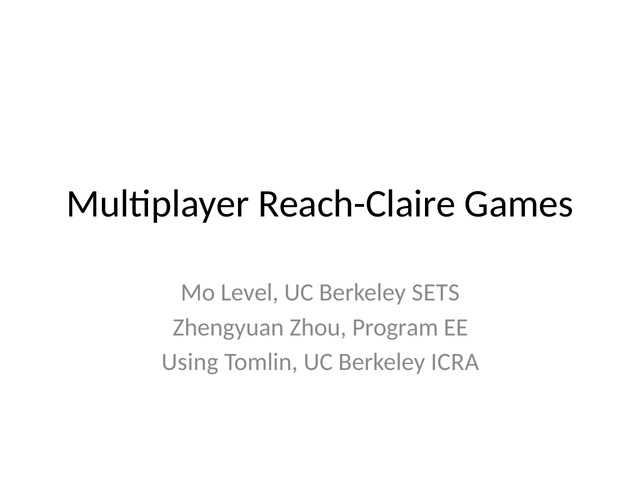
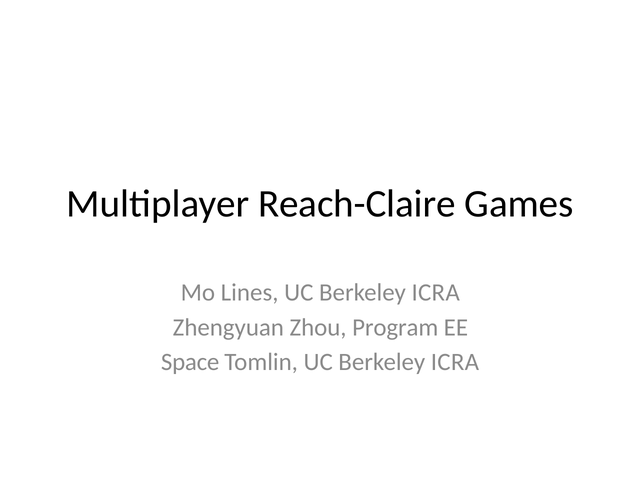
Level: Level -> Lines
SETS at (436, 292): SETS -> ICRA
Using: Using -> Space
